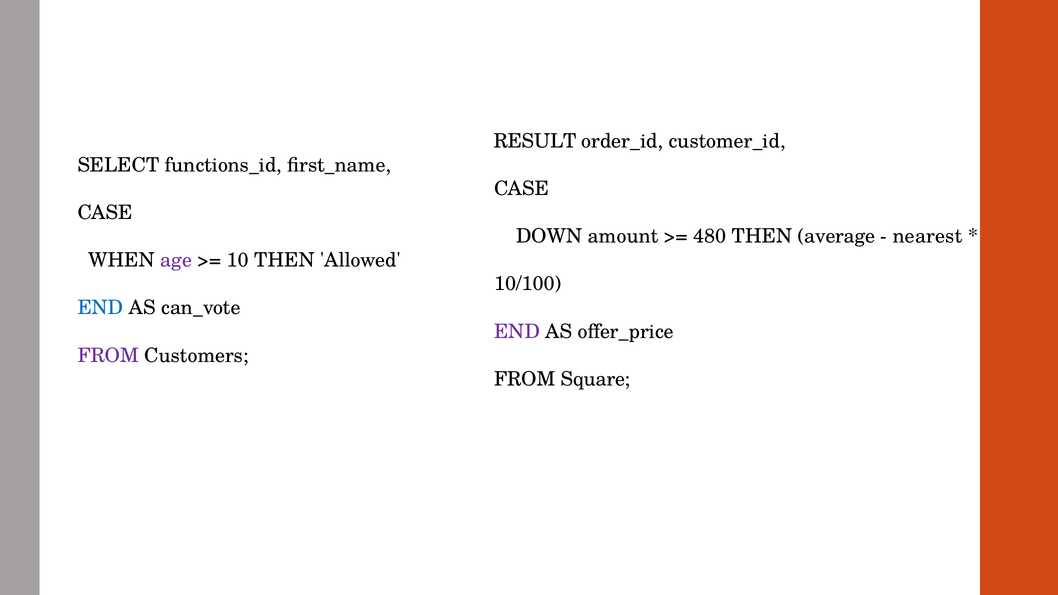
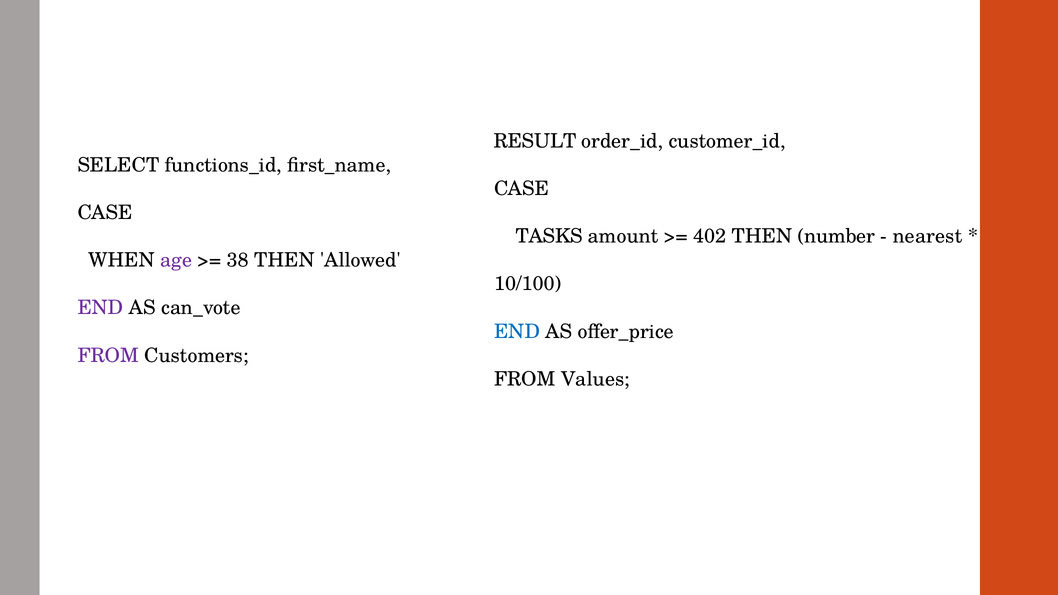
DOWN: DOWN -> TASKS
480: 480 -> 402
average: average -> number
10: 10 -> 38
END at (100, 308) colour: blue -> purple
END at (517, 332) colour: purple -> blue
Square: Square -> Values
